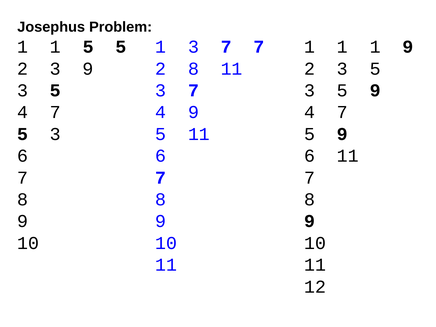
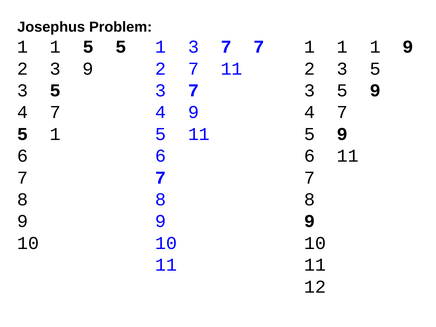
2 8: 8 -> 7
3 at (55, 134): 3 -> 1
